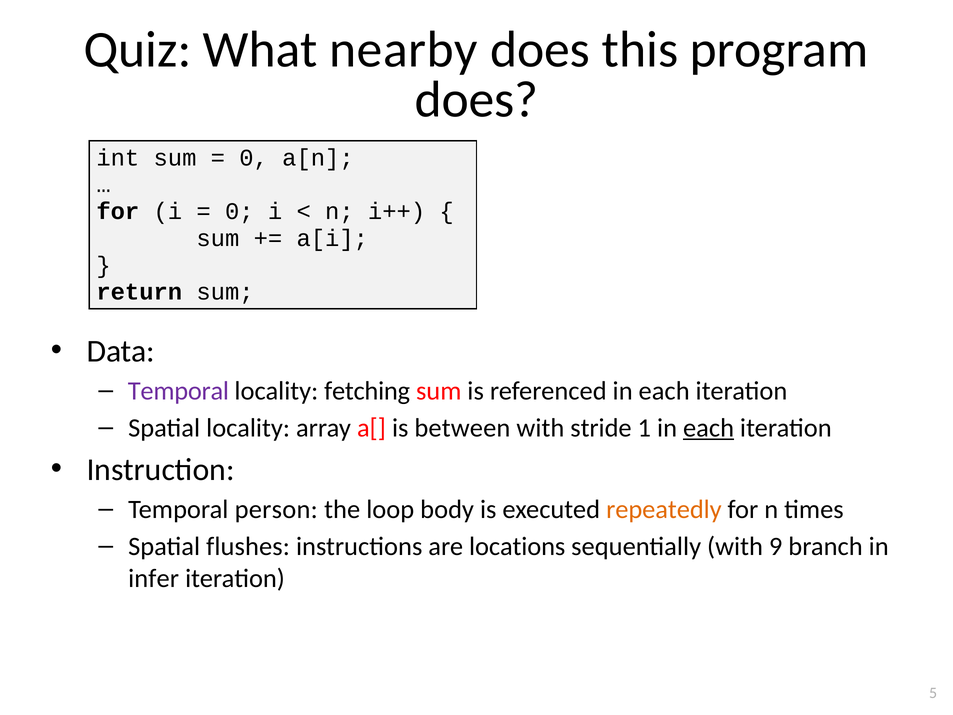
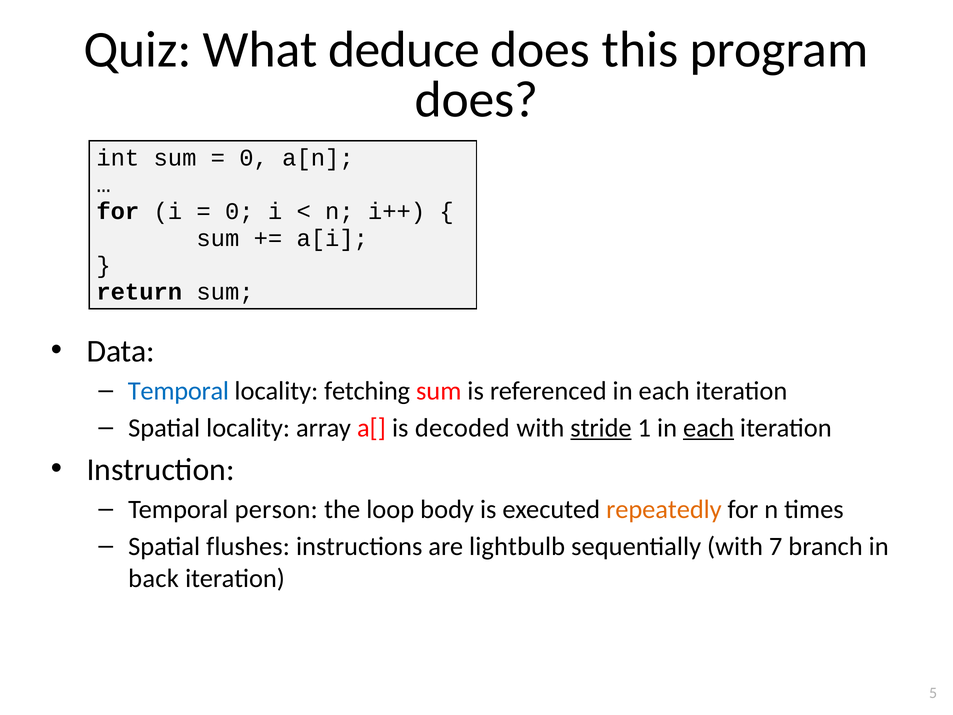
nearby: nearby -> deduce
Temporal at (178, 391) colour: purple -> blue
between: between -> decoded
stride underline: none -> present
locations: locations -> lightbulb
9: 9 -> 7
infer: infer -> back
